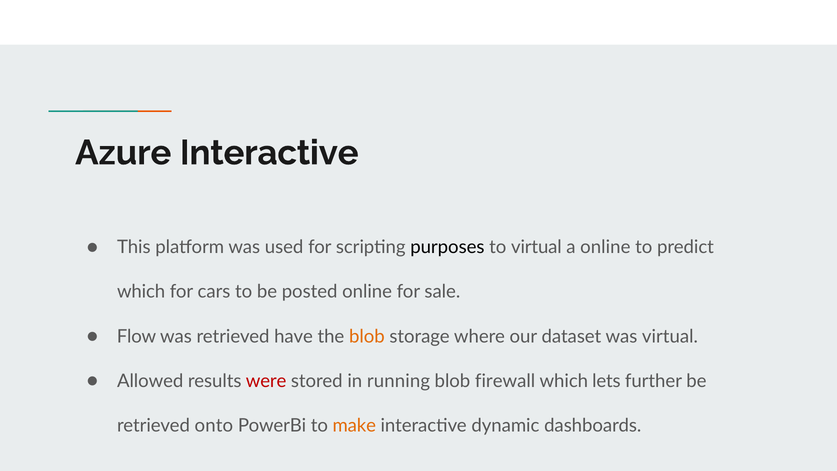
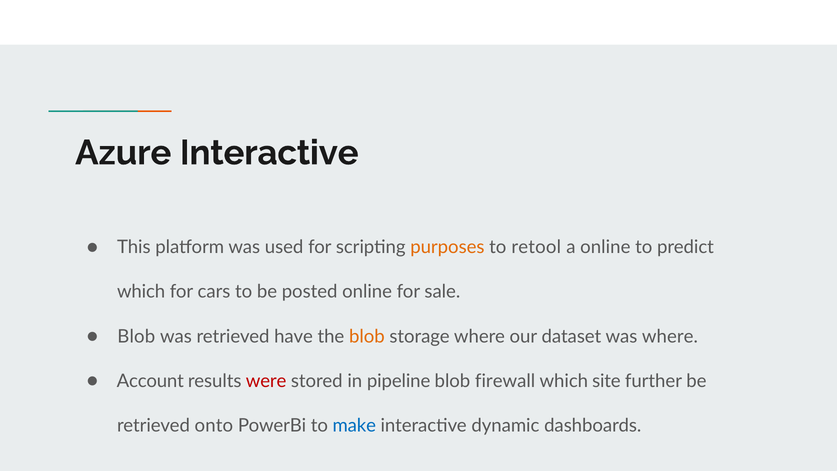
purposes colour: black -> orange
to virtual: virtual -> retool
Flow at (136, 336): Flow -> Blob
was virtual: virtual -> where
Allowed: Allowed -> Account
running: running -> pipeline
lets: lets -> site
make colour: orange -> blue
